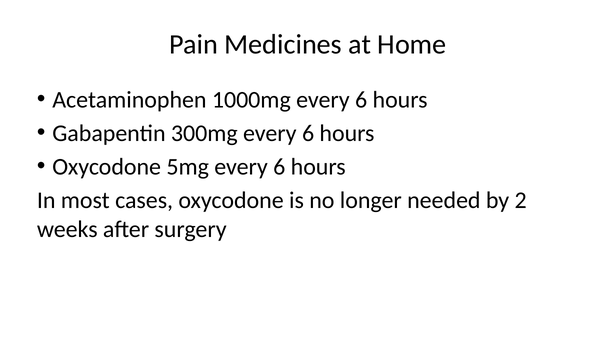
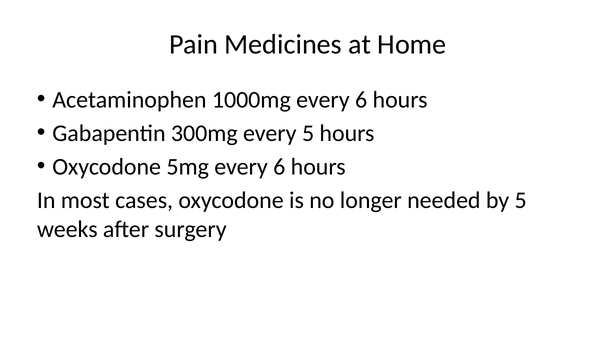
300mg every 6: 6 -> 5
by 2: 2 -> 5
